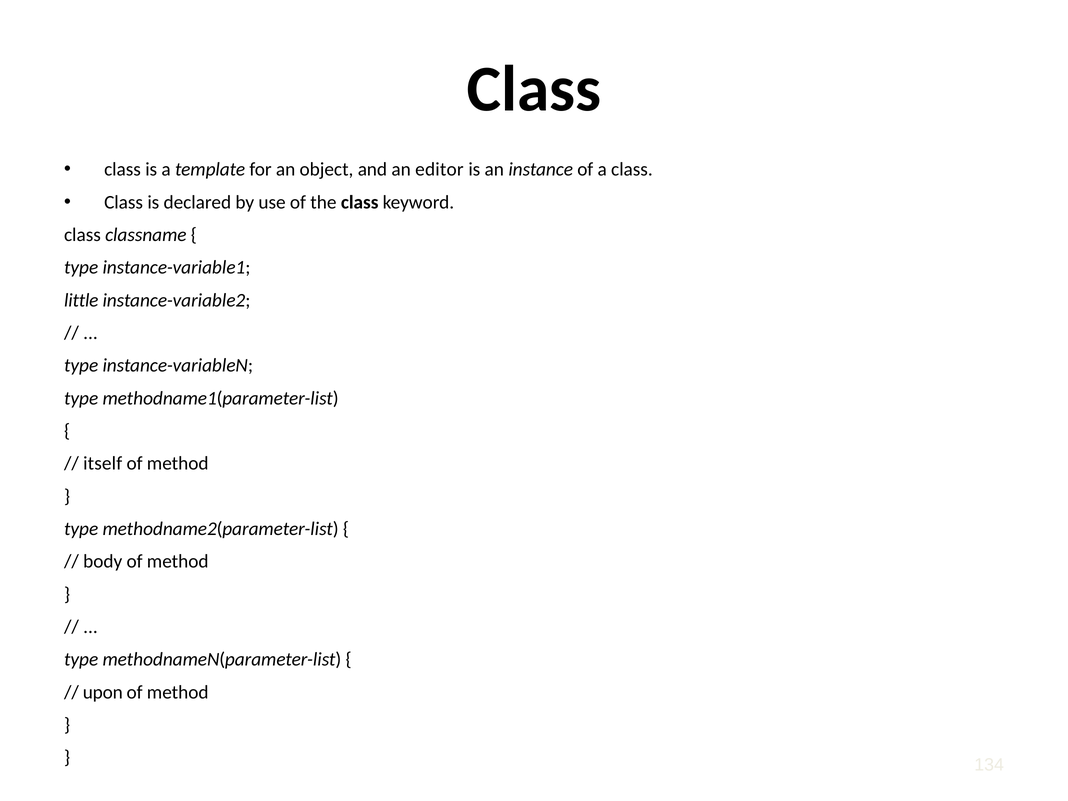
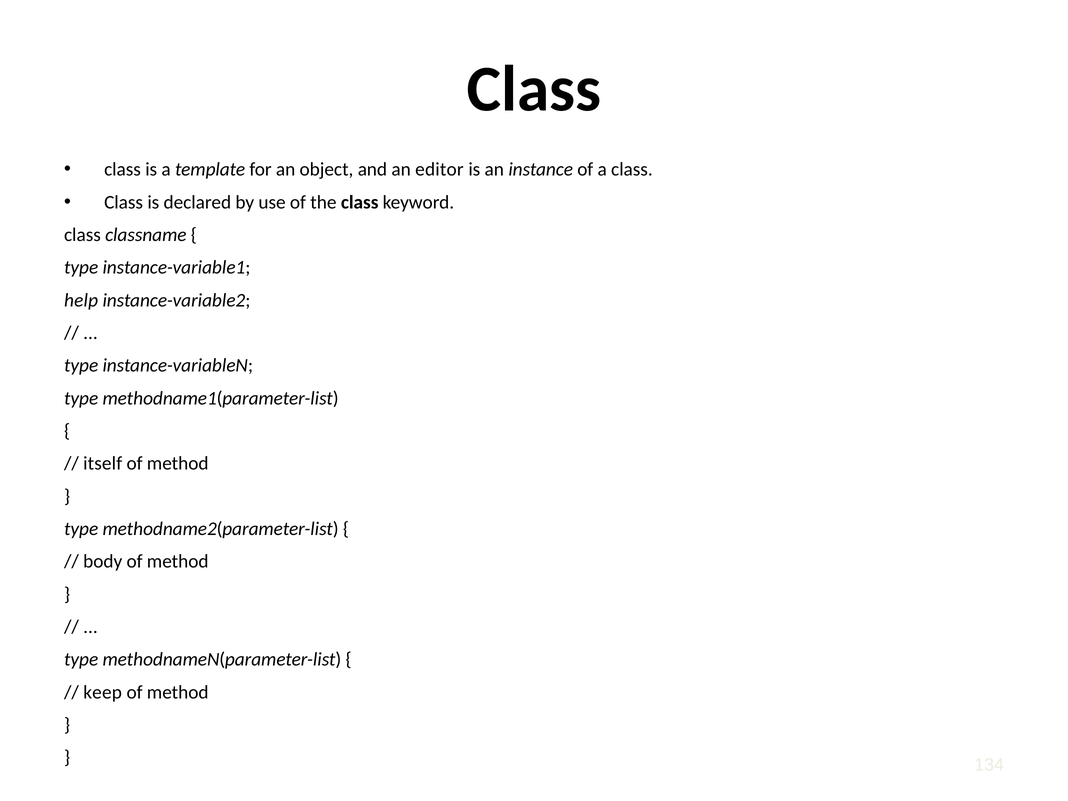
little: little -> help
upon: upon -> keep
